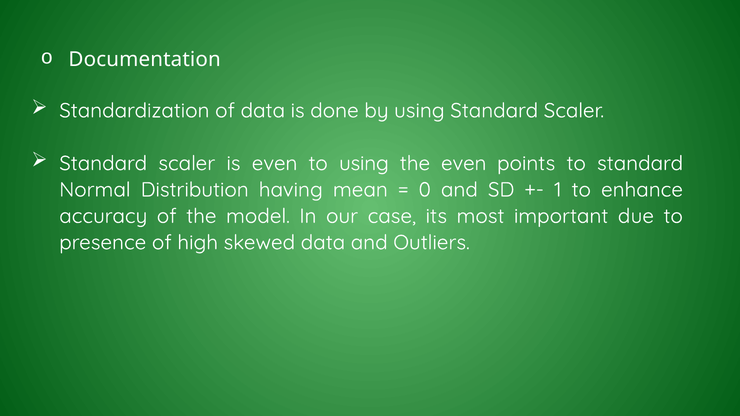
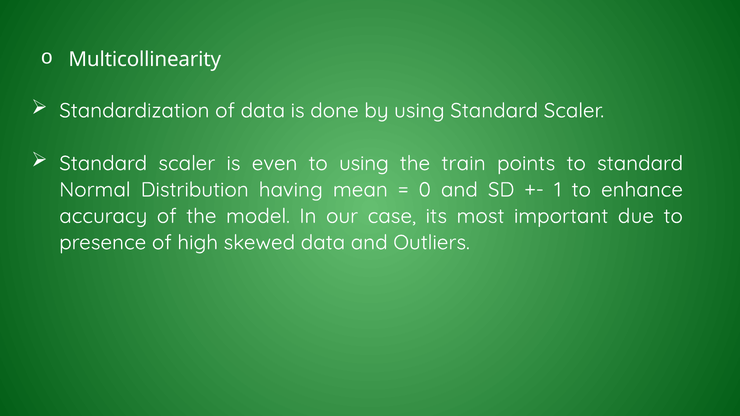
Documentation: Documentation -> Multicollinearity
the even: even -> train
